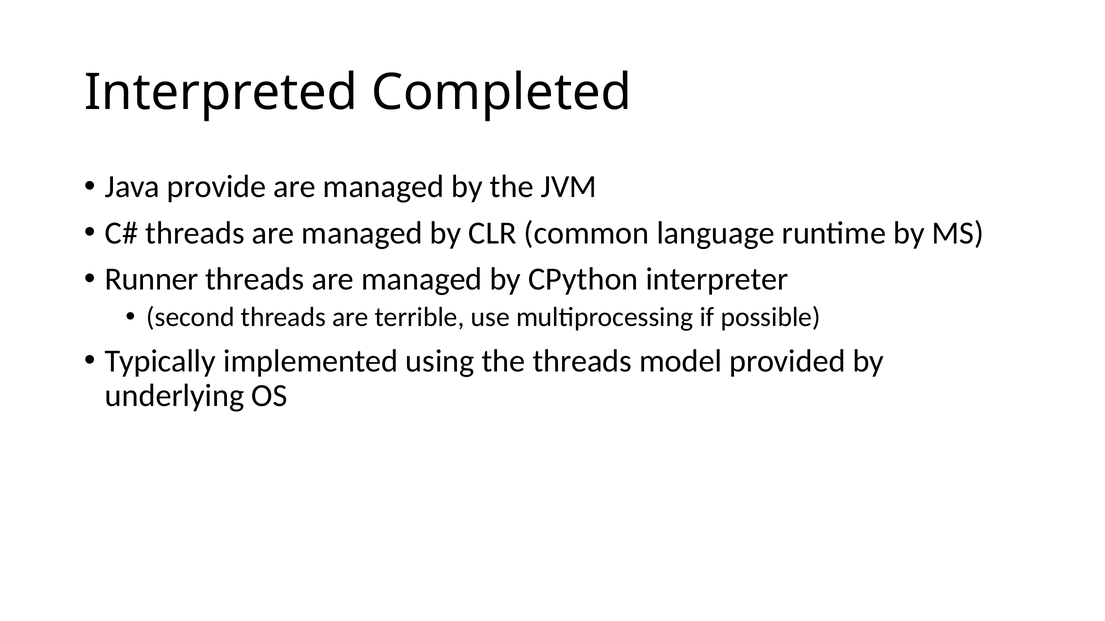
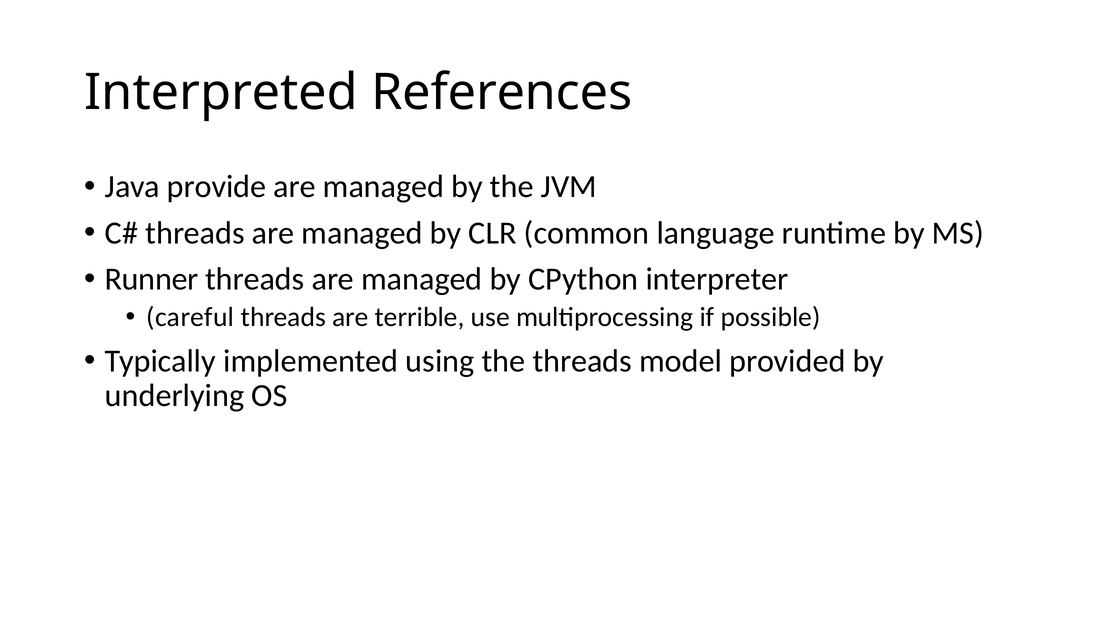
Completed: Completed -> References
second: second -> careful
